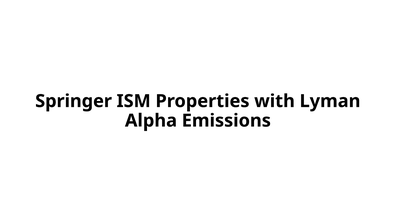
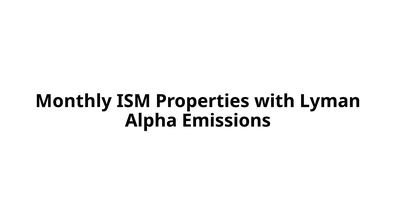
Springer: Springer -> Monthly
